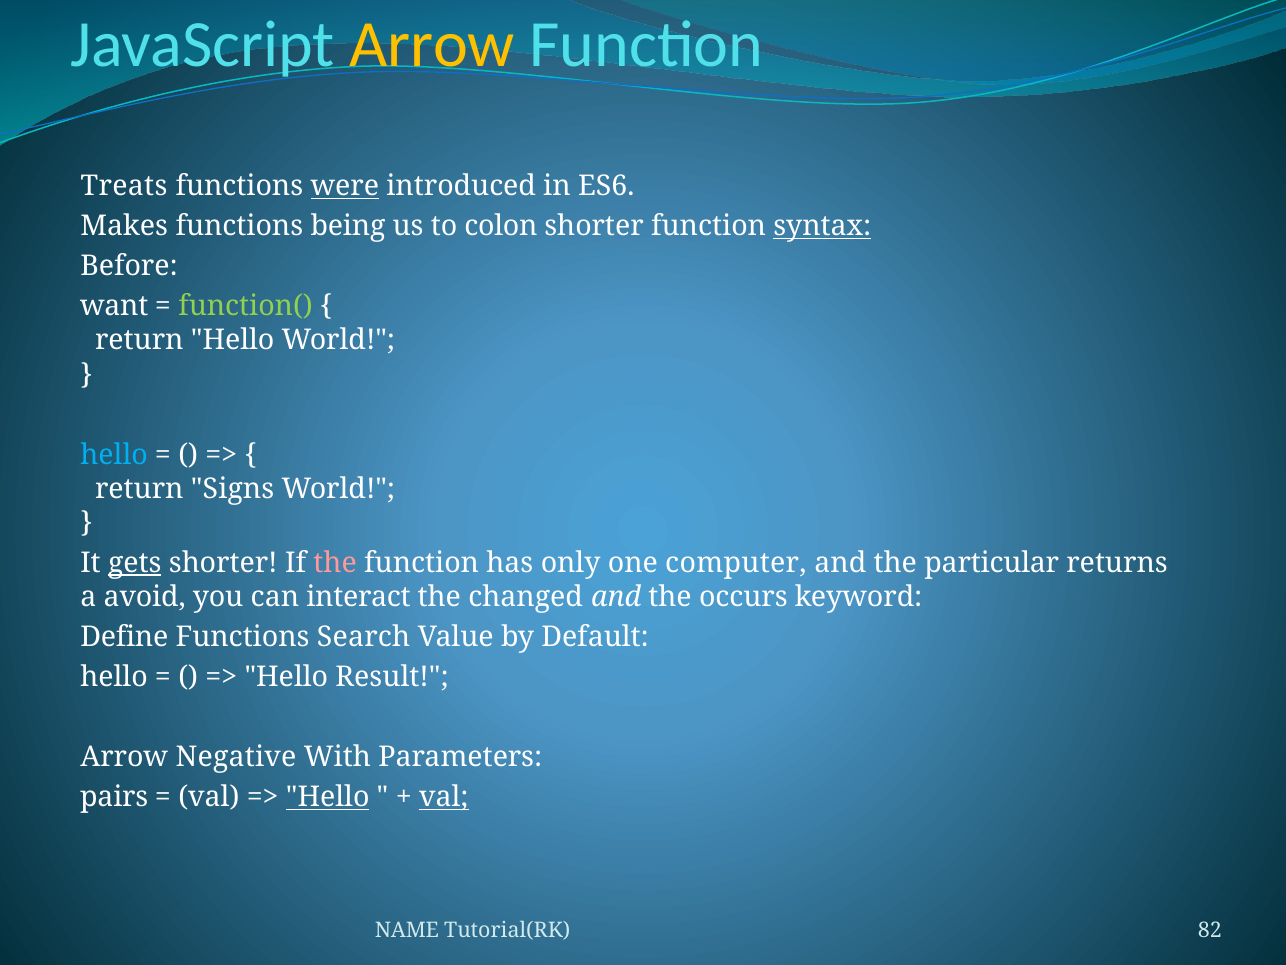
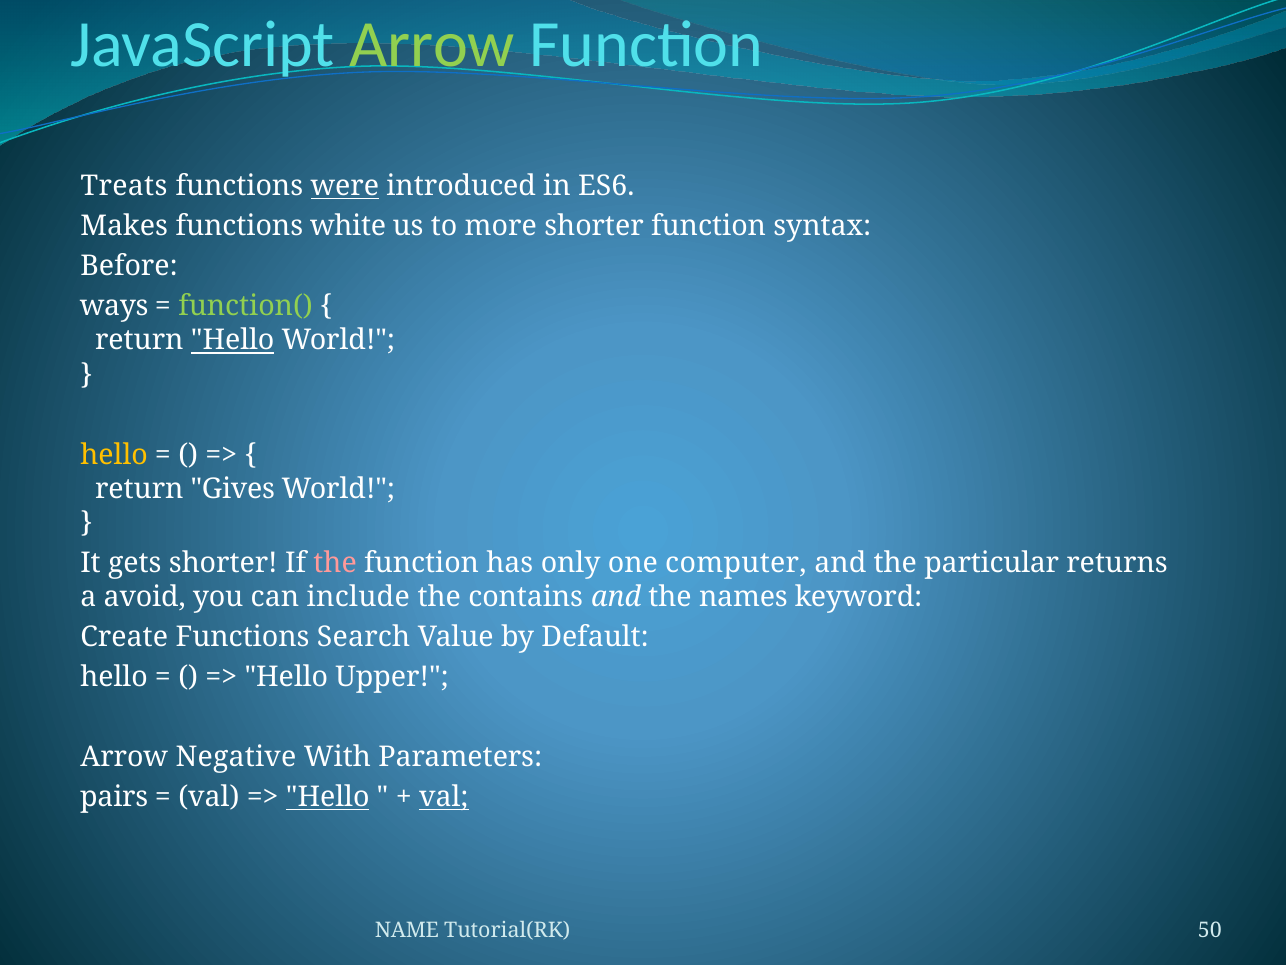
Arrow at (432, 44) colour: yellow -> light green
being: being -> white
colon: colon -> more
syntax underline: present -> none
want: want -> ways
Hello at (233, 340) underline: none -> present
hello at (114, 454) colour: light blue -> yellow
Signs: Signs -> Gives
gets underline: present -> none
interact: interact -> include
changed: changed -> contains
occurs: occurs -> names
Define: Define -> Create
Result: Result -> Upper
82: 82 -> 50
